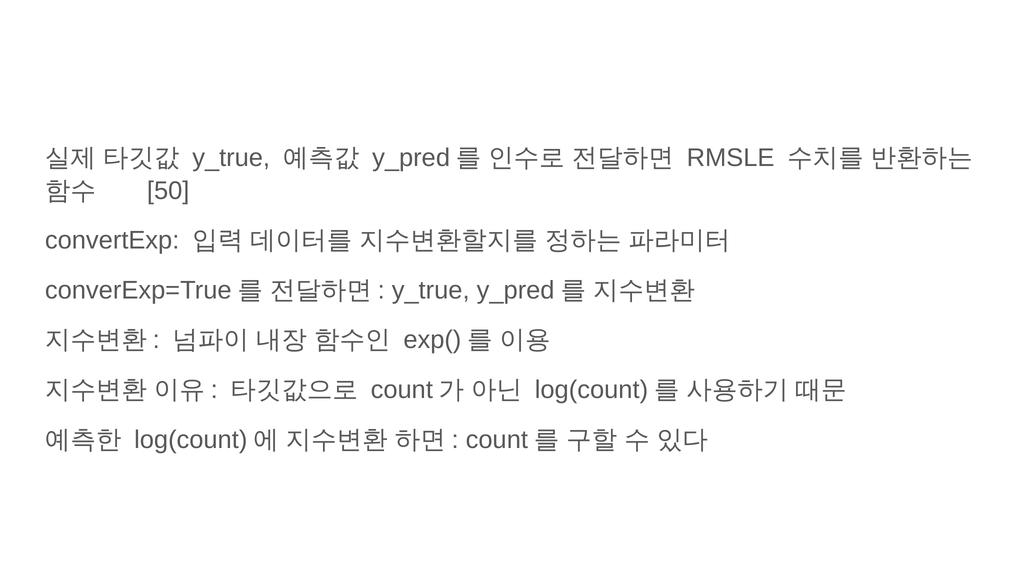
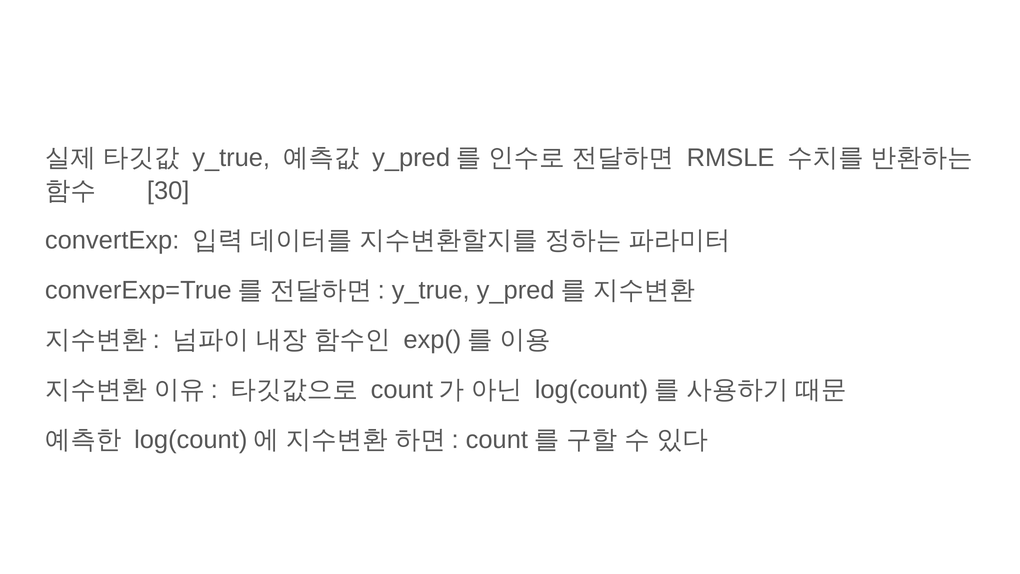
50: 50 -> 30
